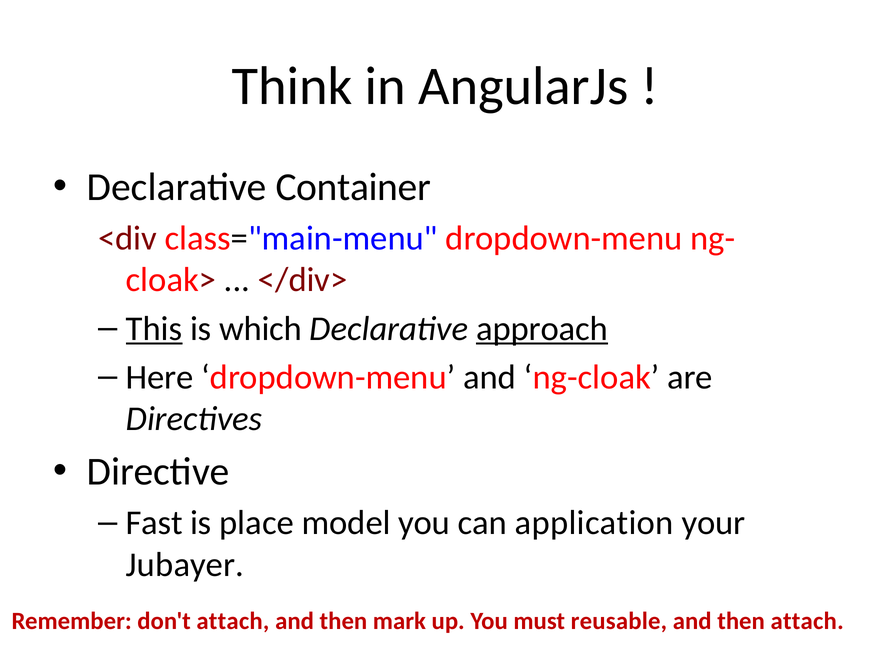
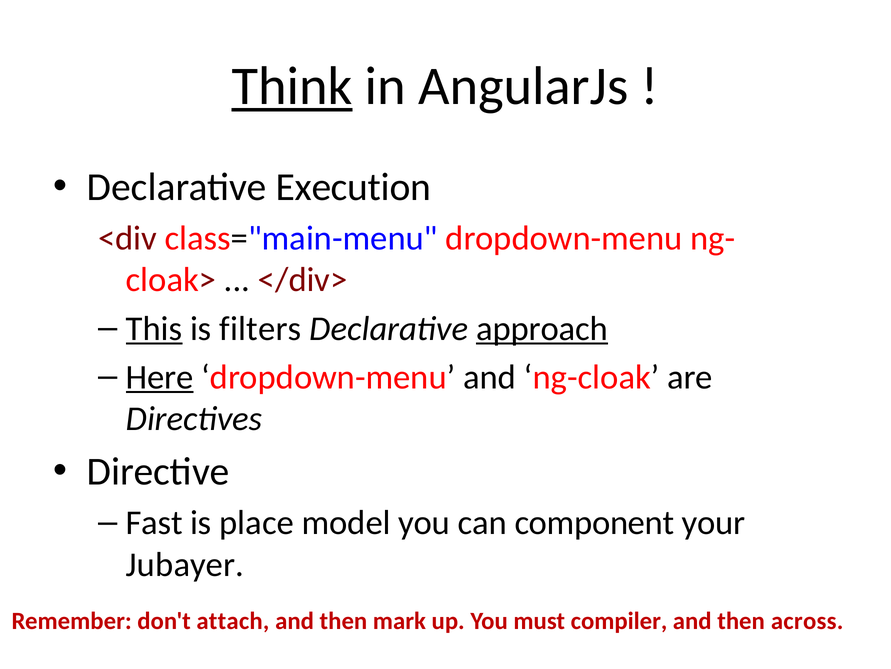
Think underline: none -> present
Container: Container -> Execution
which: which -> filters
Here underline: none -> present
application: application -> component
reusable: reusable -> compiler
then attach: attach -> across
